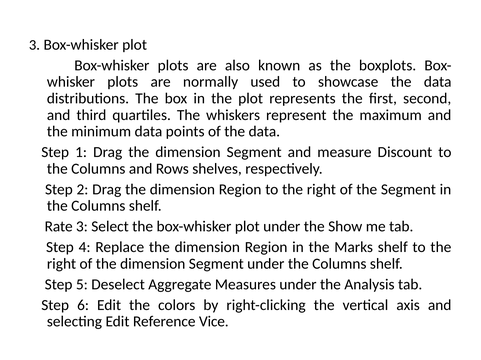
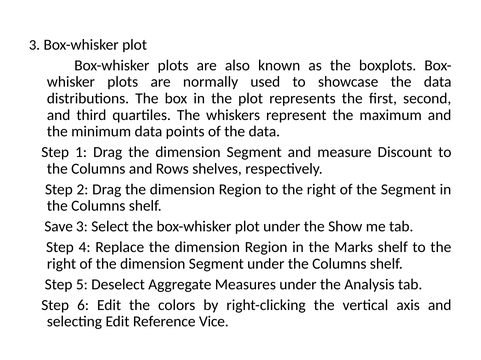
Rate: Rate -> Save
